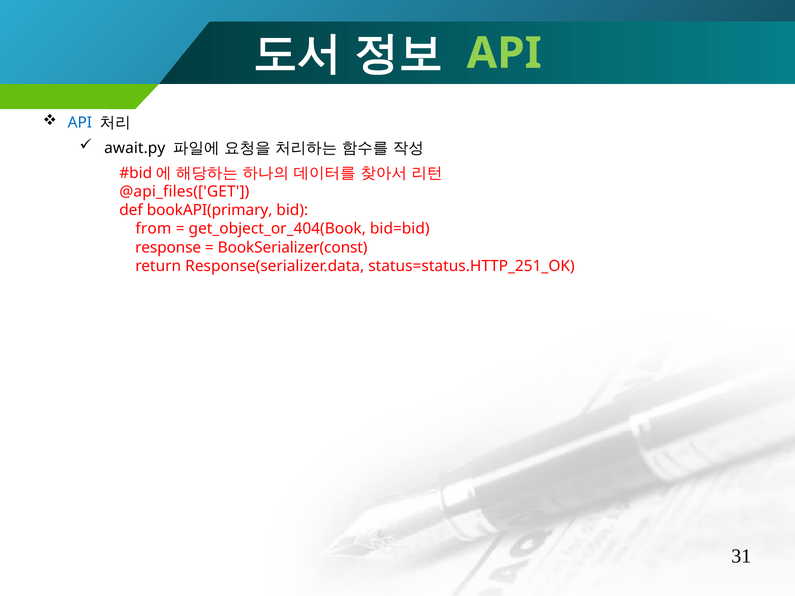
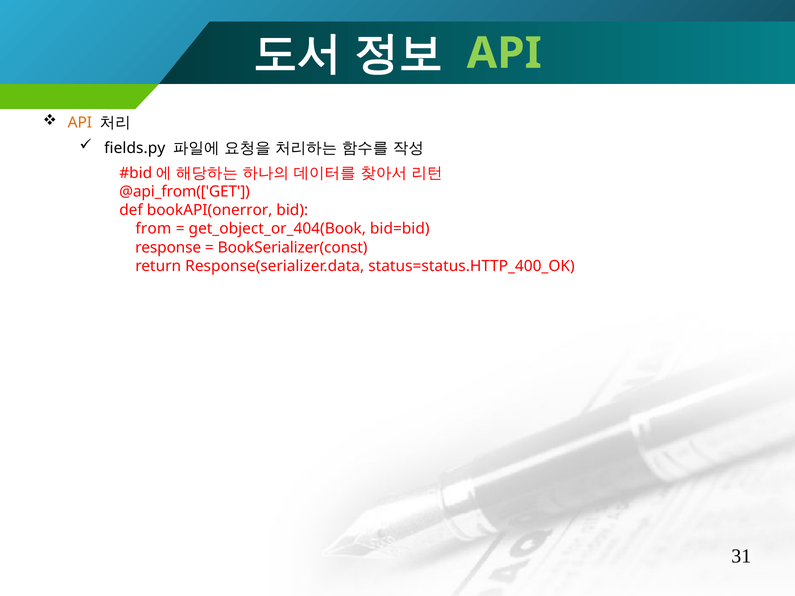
API at (80, 123) colour: blue -> orange
await.py: await.py -> fields.py
@api_files(['GET: @api_files(['GET -> @api_from(['GET
bookAPI(primary: bookAPI(primary -> bookAPI(onerror
status=status.HTTP_251_OK: status=status.HTTP_251_OK -> status=status.HTTP_400_OK
